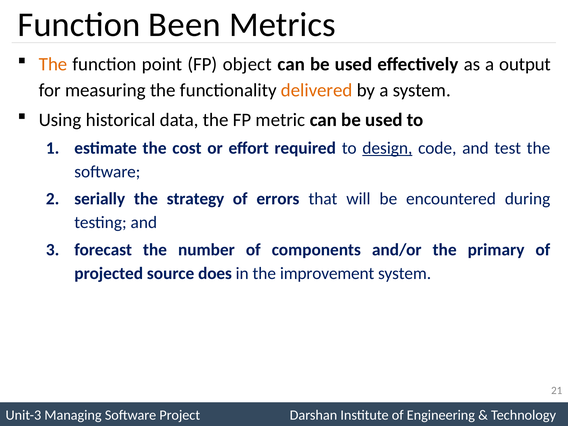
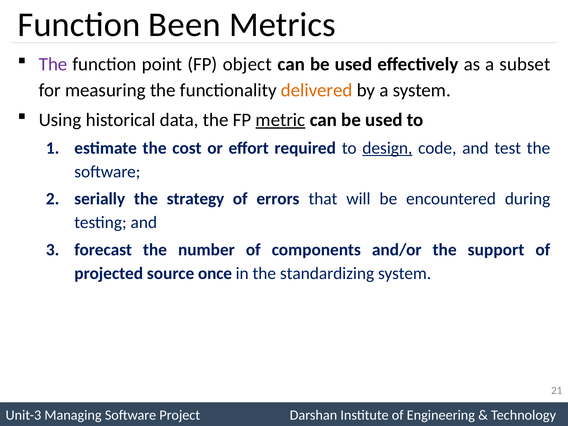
The at (53, 64) colour: orange -> purple
output: output -> subset
metric underline: none -> present
primary: primary -> support
does: does -> once
improvement: improvement -> standardizing
